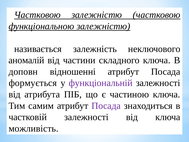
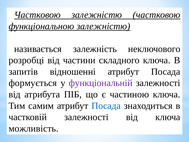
аномалій: аномалій -> розробці
доповн: доповн -> запитів
Посада at (106, 106) colour: purple -> blue
